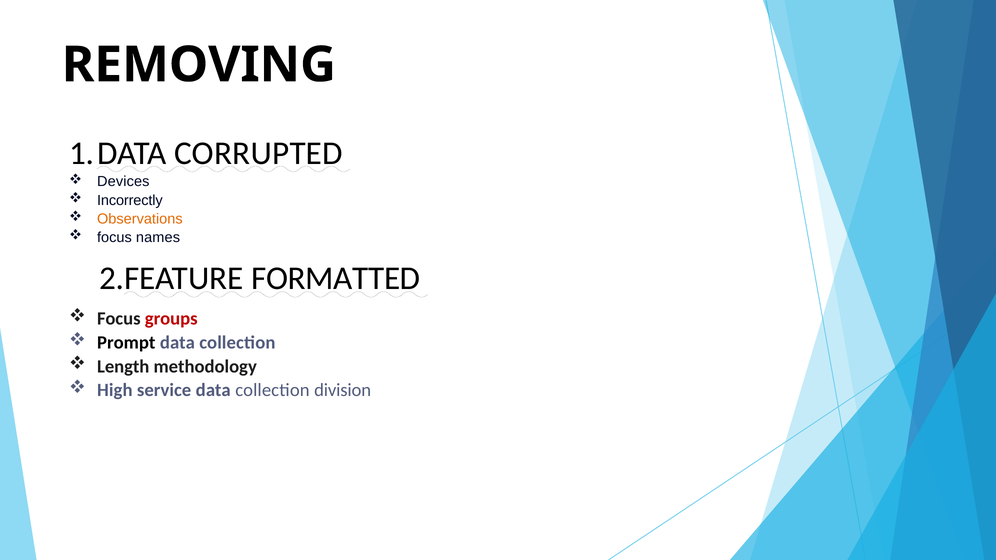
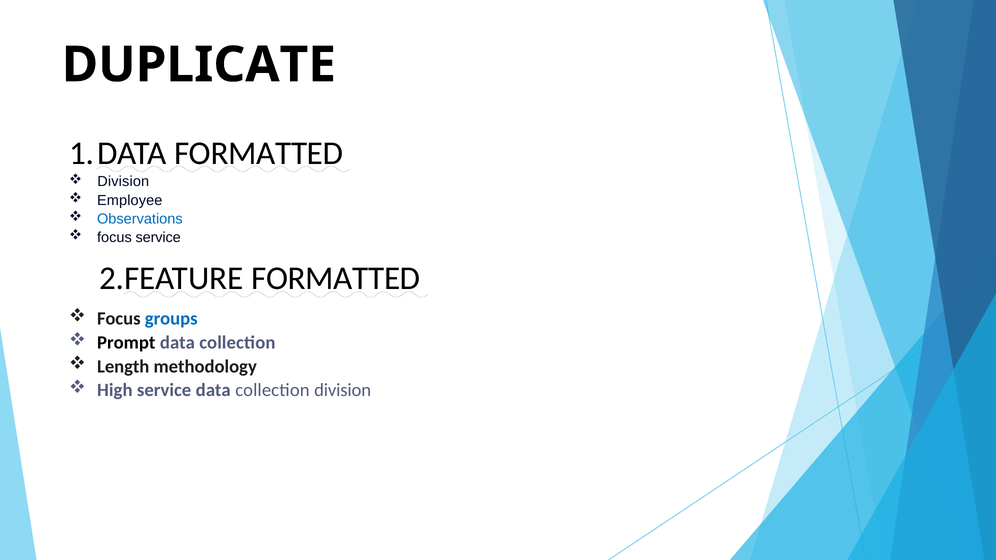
REMOVING: REMOVING -> DUPLICATE
CORRUPTED at (258, 153): CORRUPTED -> FORMATTED
Devices at (123, 182): Devices -> Division
Incorrectly: Incorrectly -> Employee
Observations colour: orange -> blue
focus names: names -> service
groups colour: red -> blue
